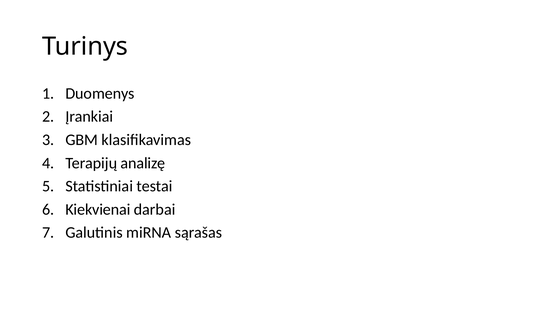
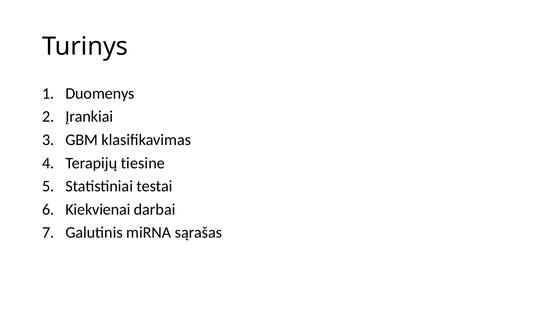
analizę: analizę -> tiesine
